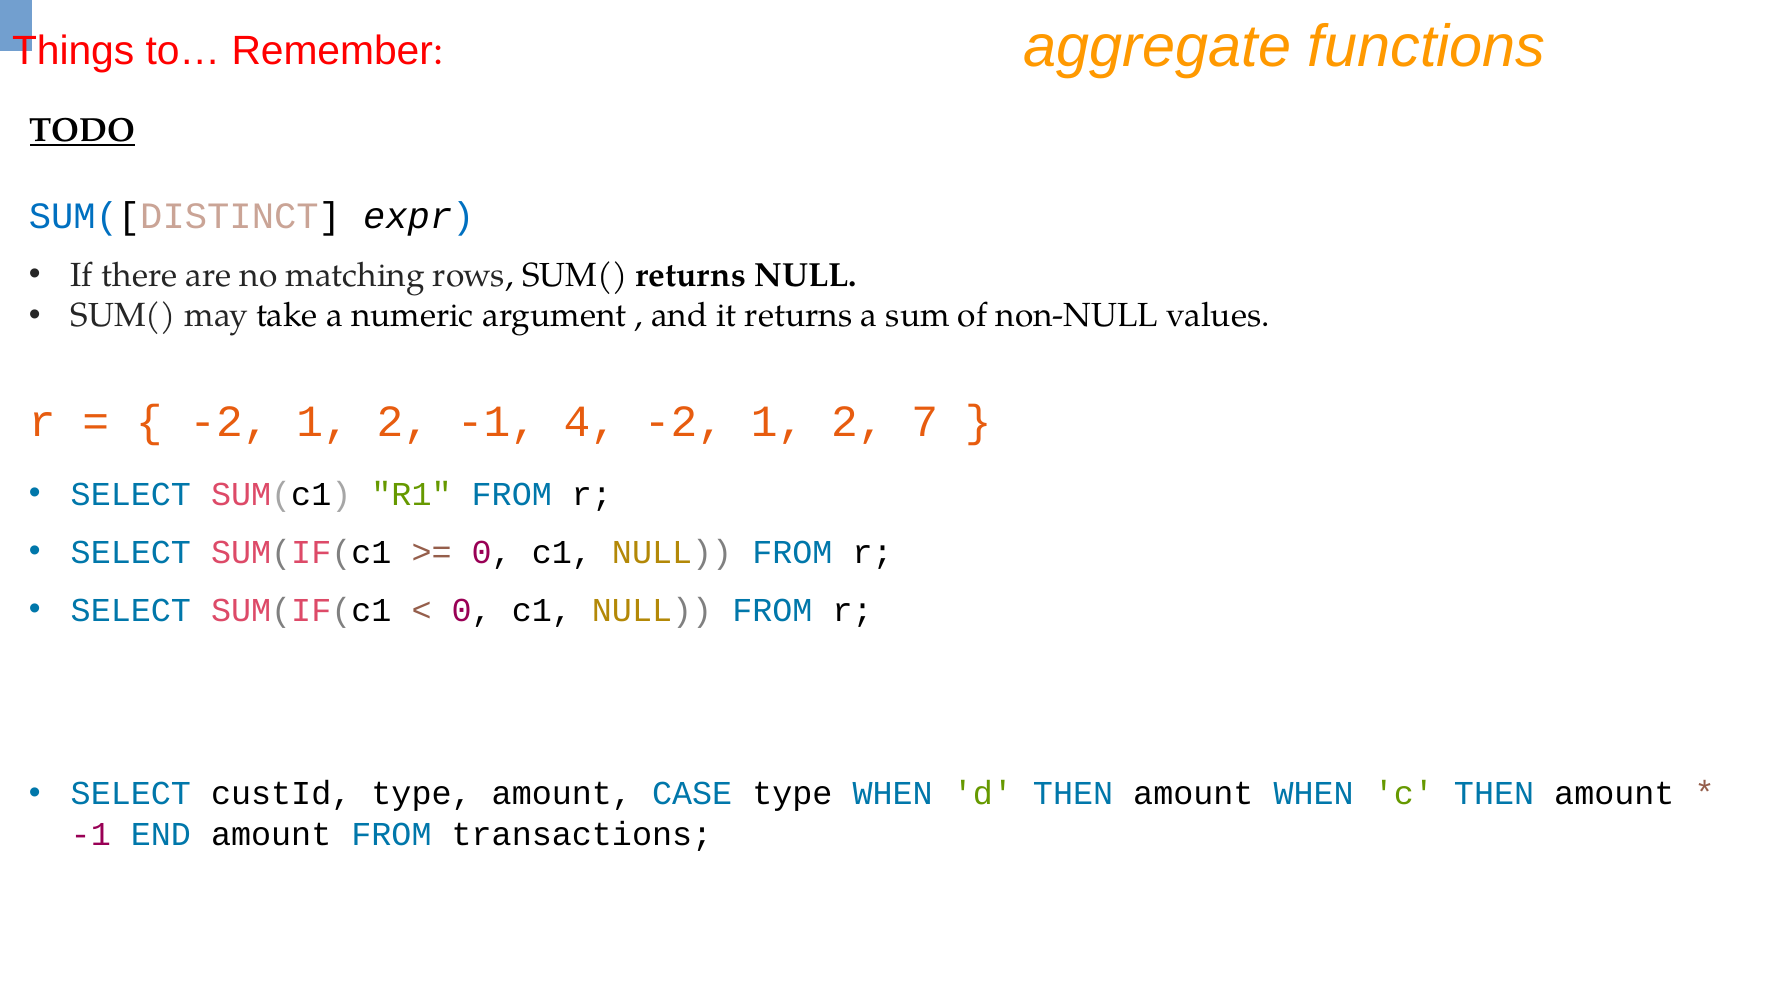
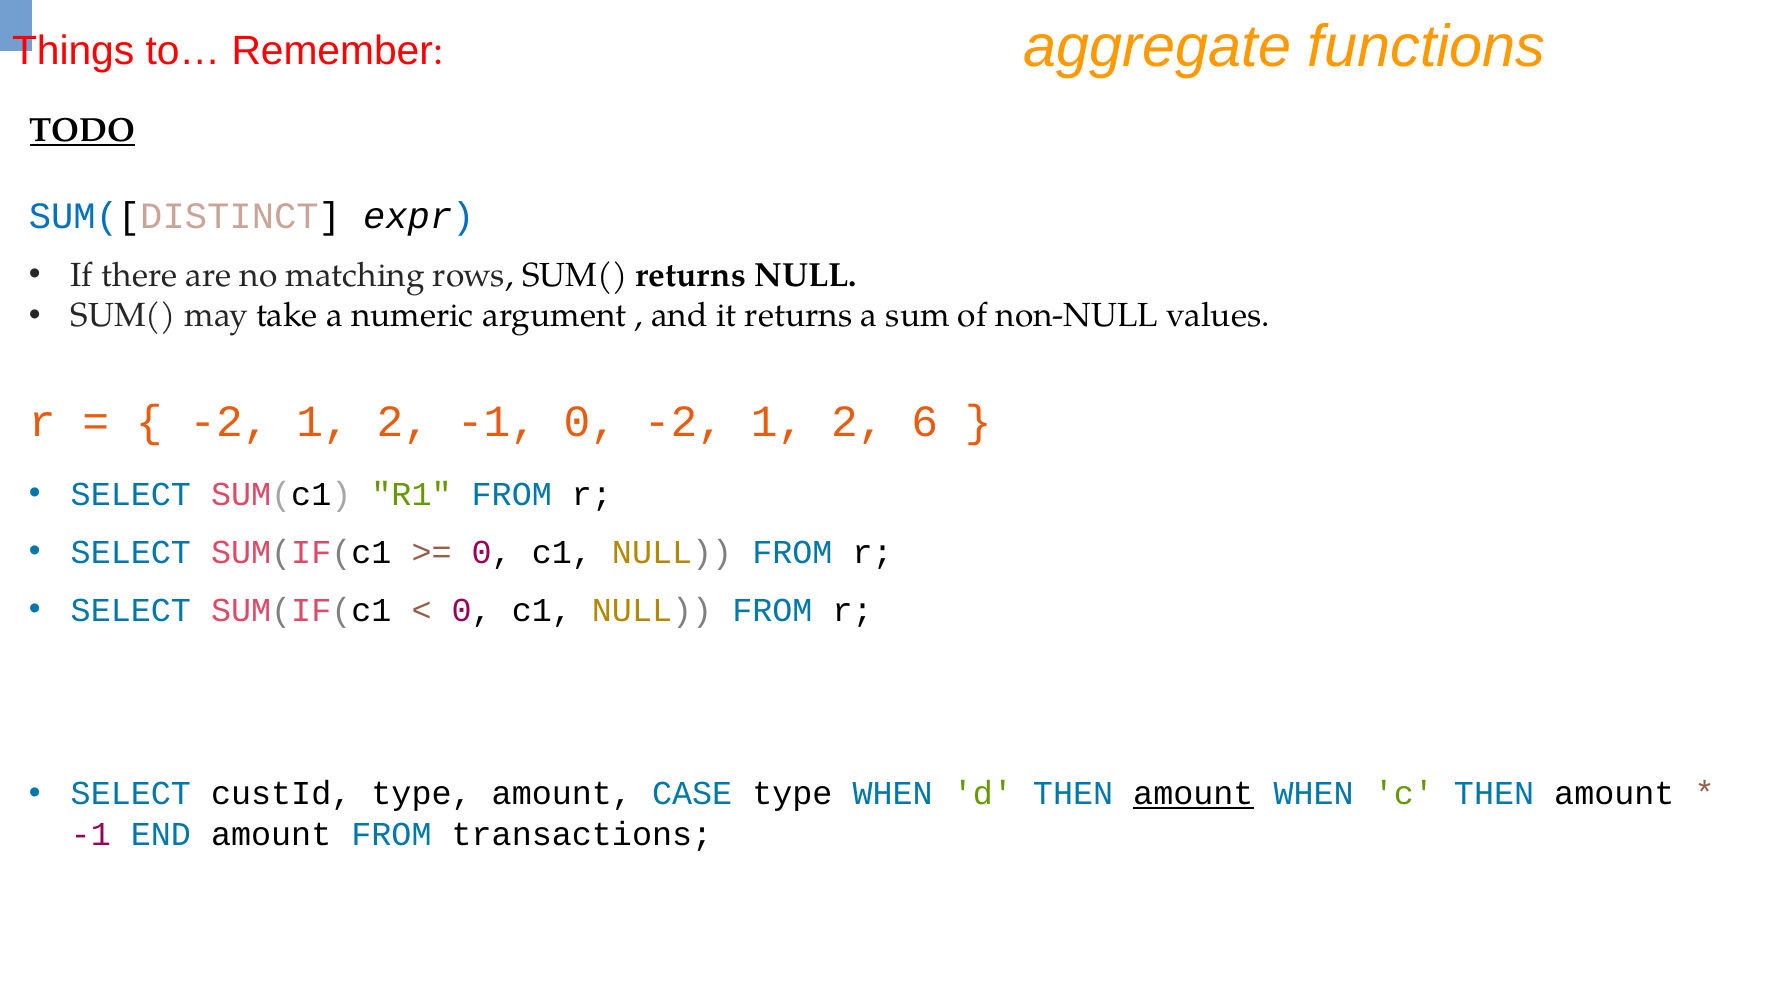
-1 4: 4 -> 0
7: 7 -> 6
amount at (1193, 793) underline: none -> present
